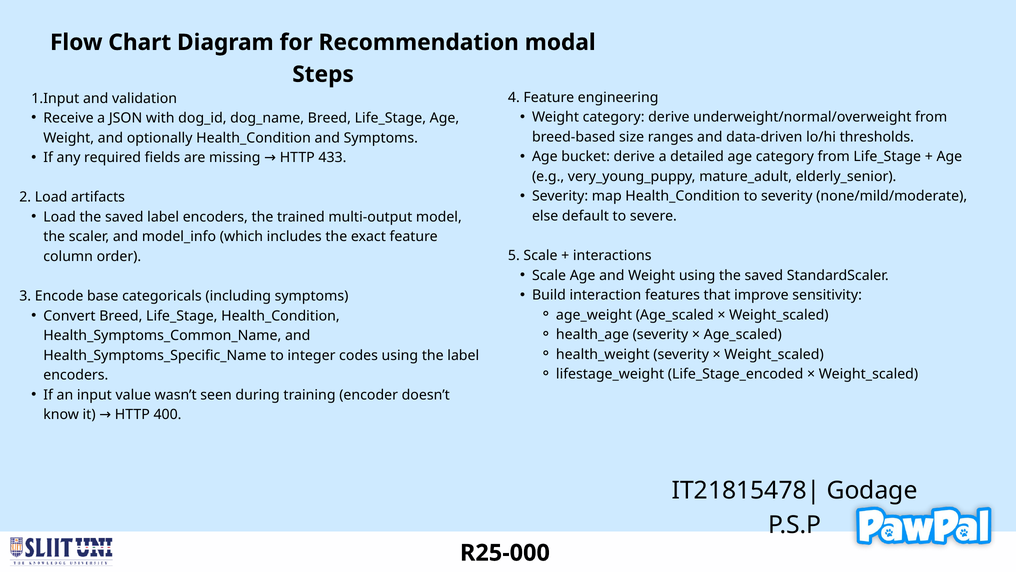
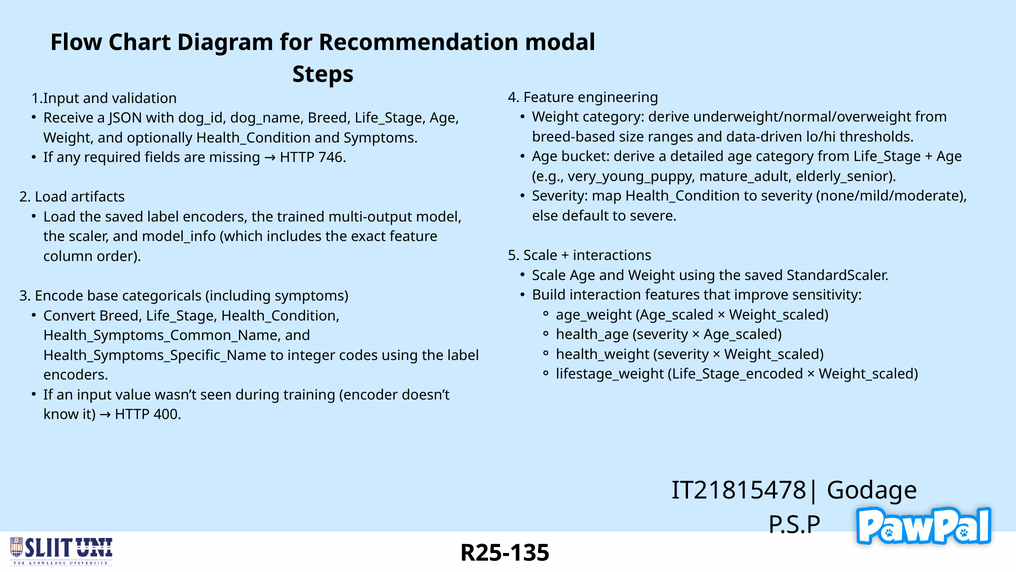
433: 433 -> 746
R25-000: R25-000 -> R25-135
